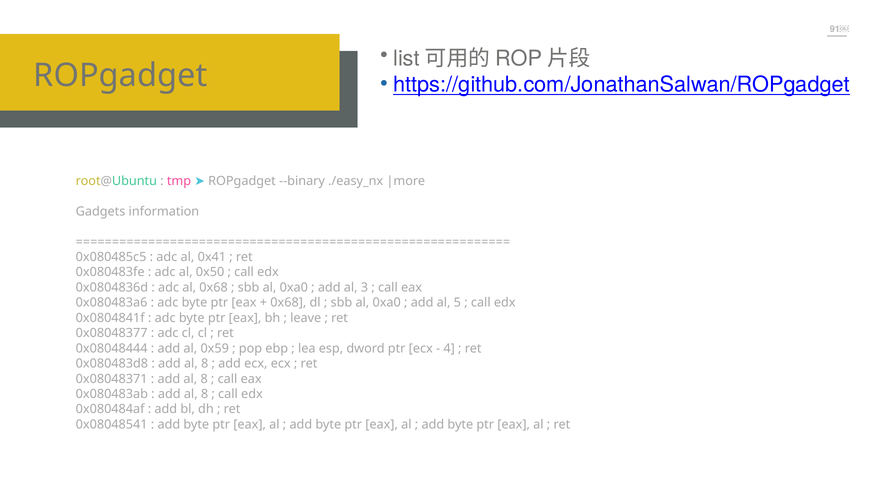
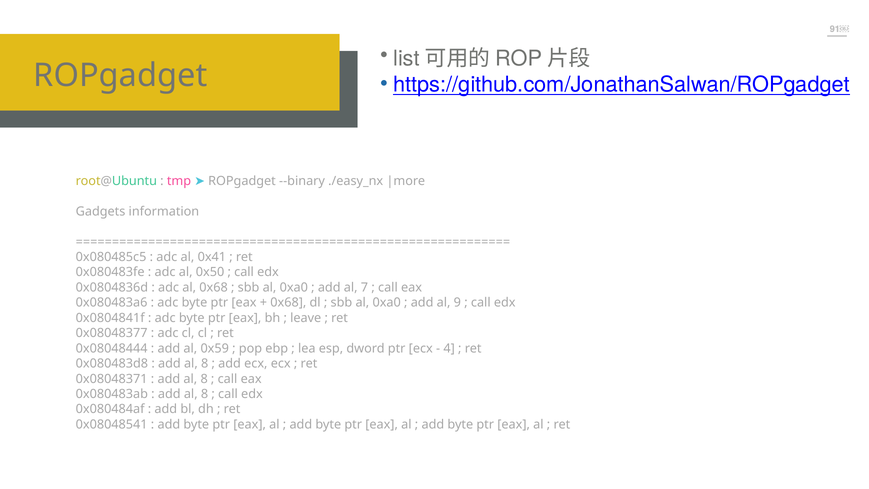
3: 3 -> 7
5: 5 -> 9
